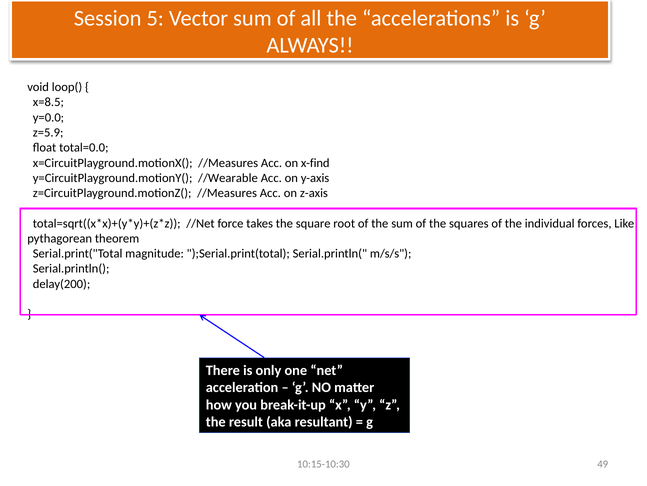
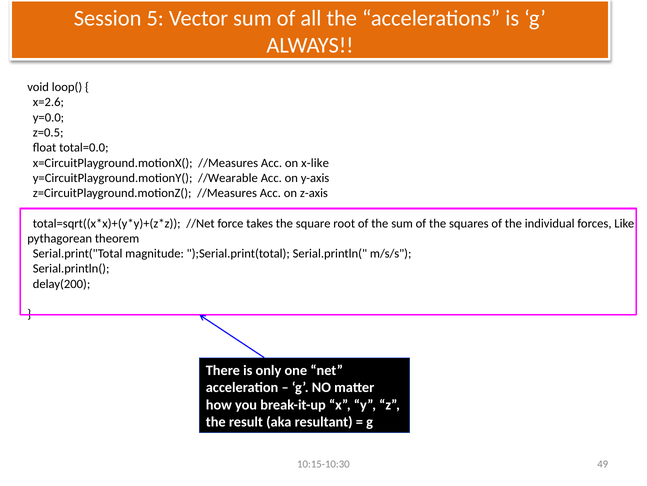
x=8.5: x=8.5 -> x=2.6
z=5.9: z=5.9 -> z=0.5
x-find: x-find -> x-like
